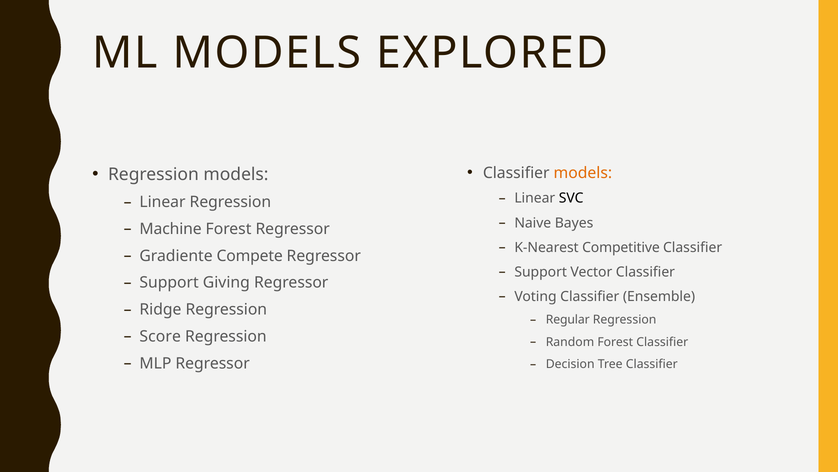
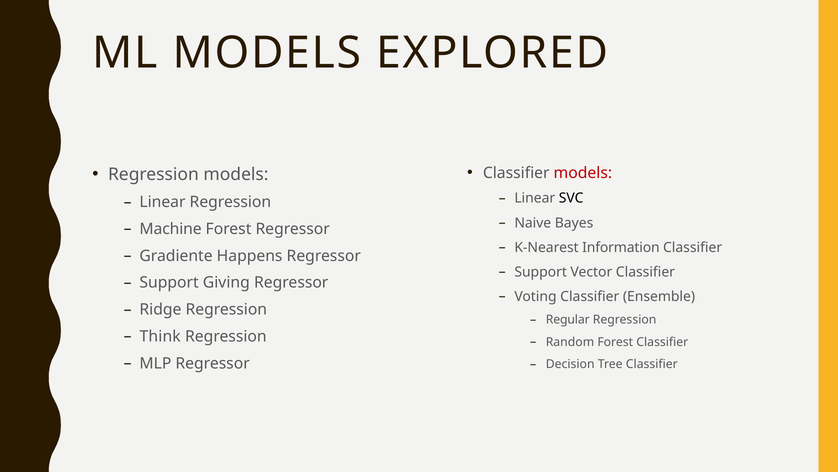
models at (583, 173) colour: orange -> red
Competitive: Competitive -> Information
Compete: Compete -> Happens
Score: Score -> Think
